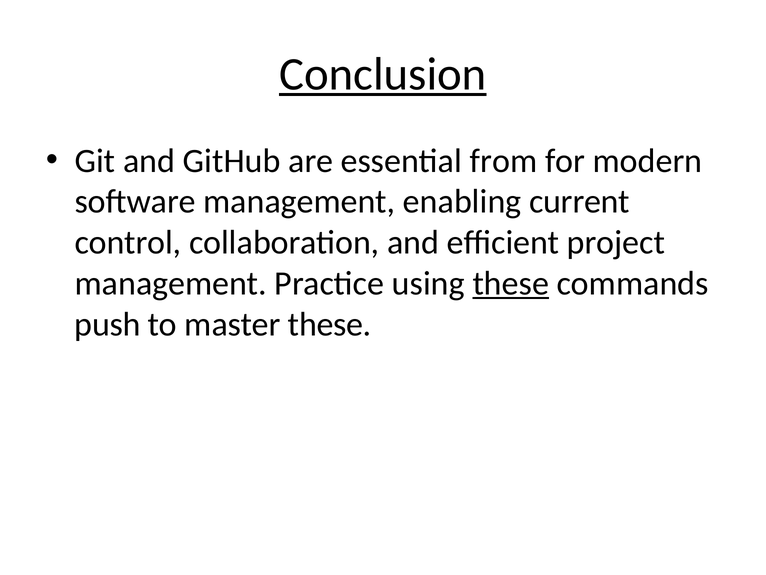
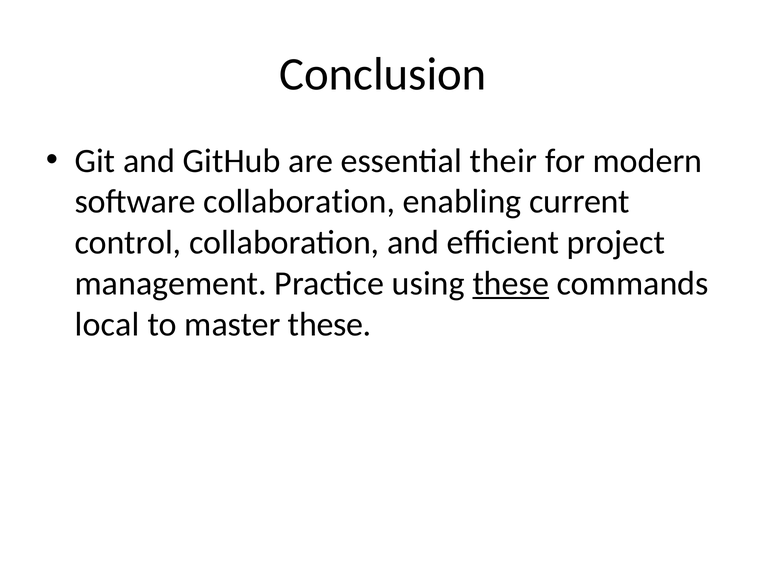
Conclusion underline: present -> none
from: from -> their
software management: management -> collaboration
push: push -> local
